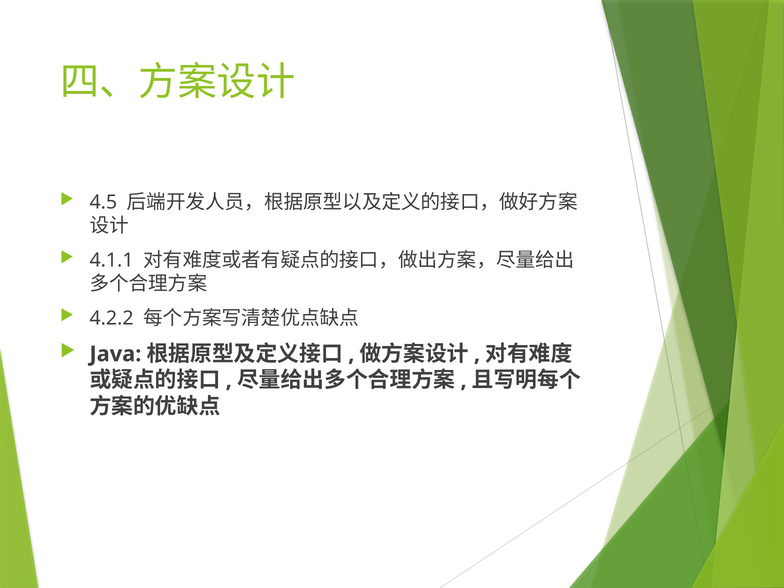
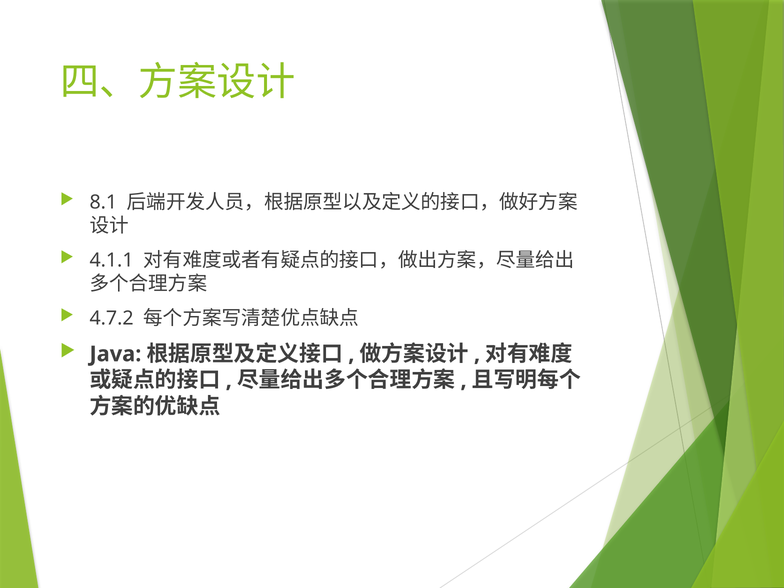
4.5: 4.5 -> 8.1
4.2.2: 4.2.2 -> 4.7.2
